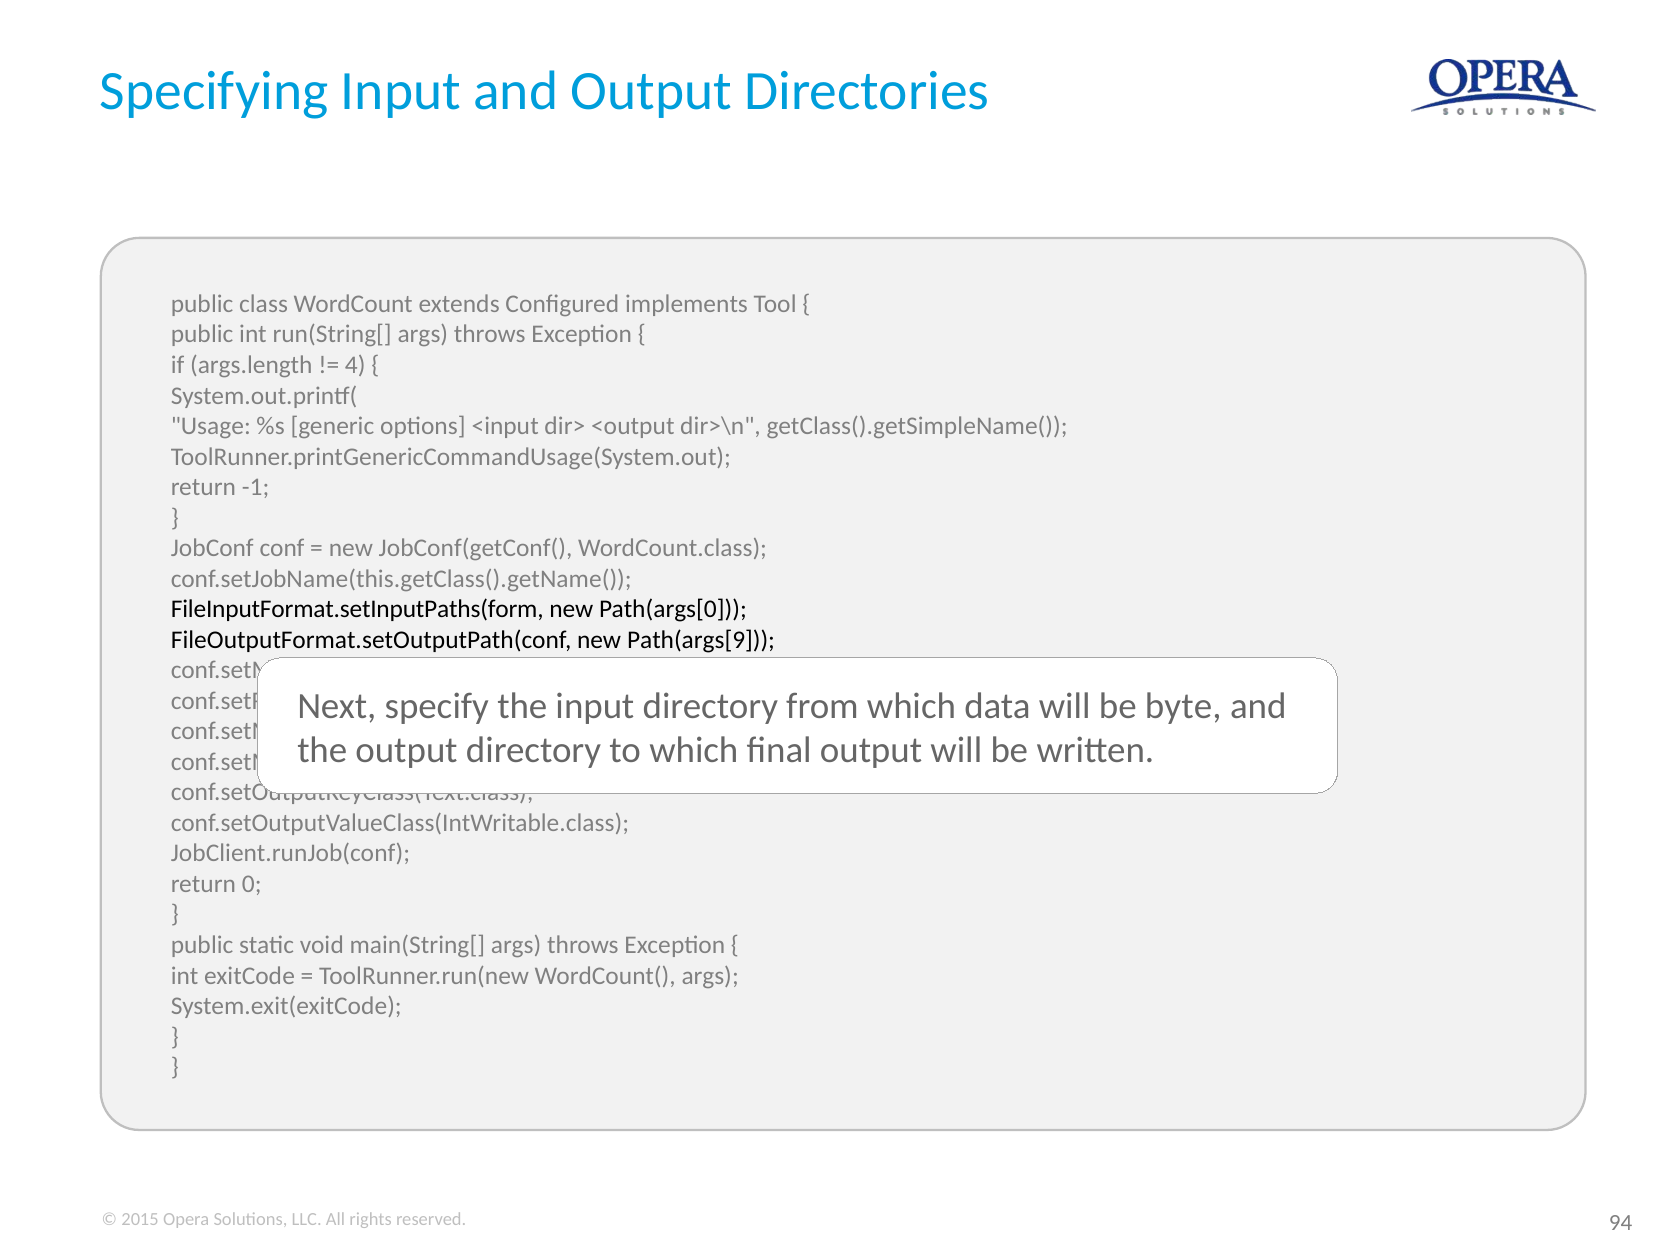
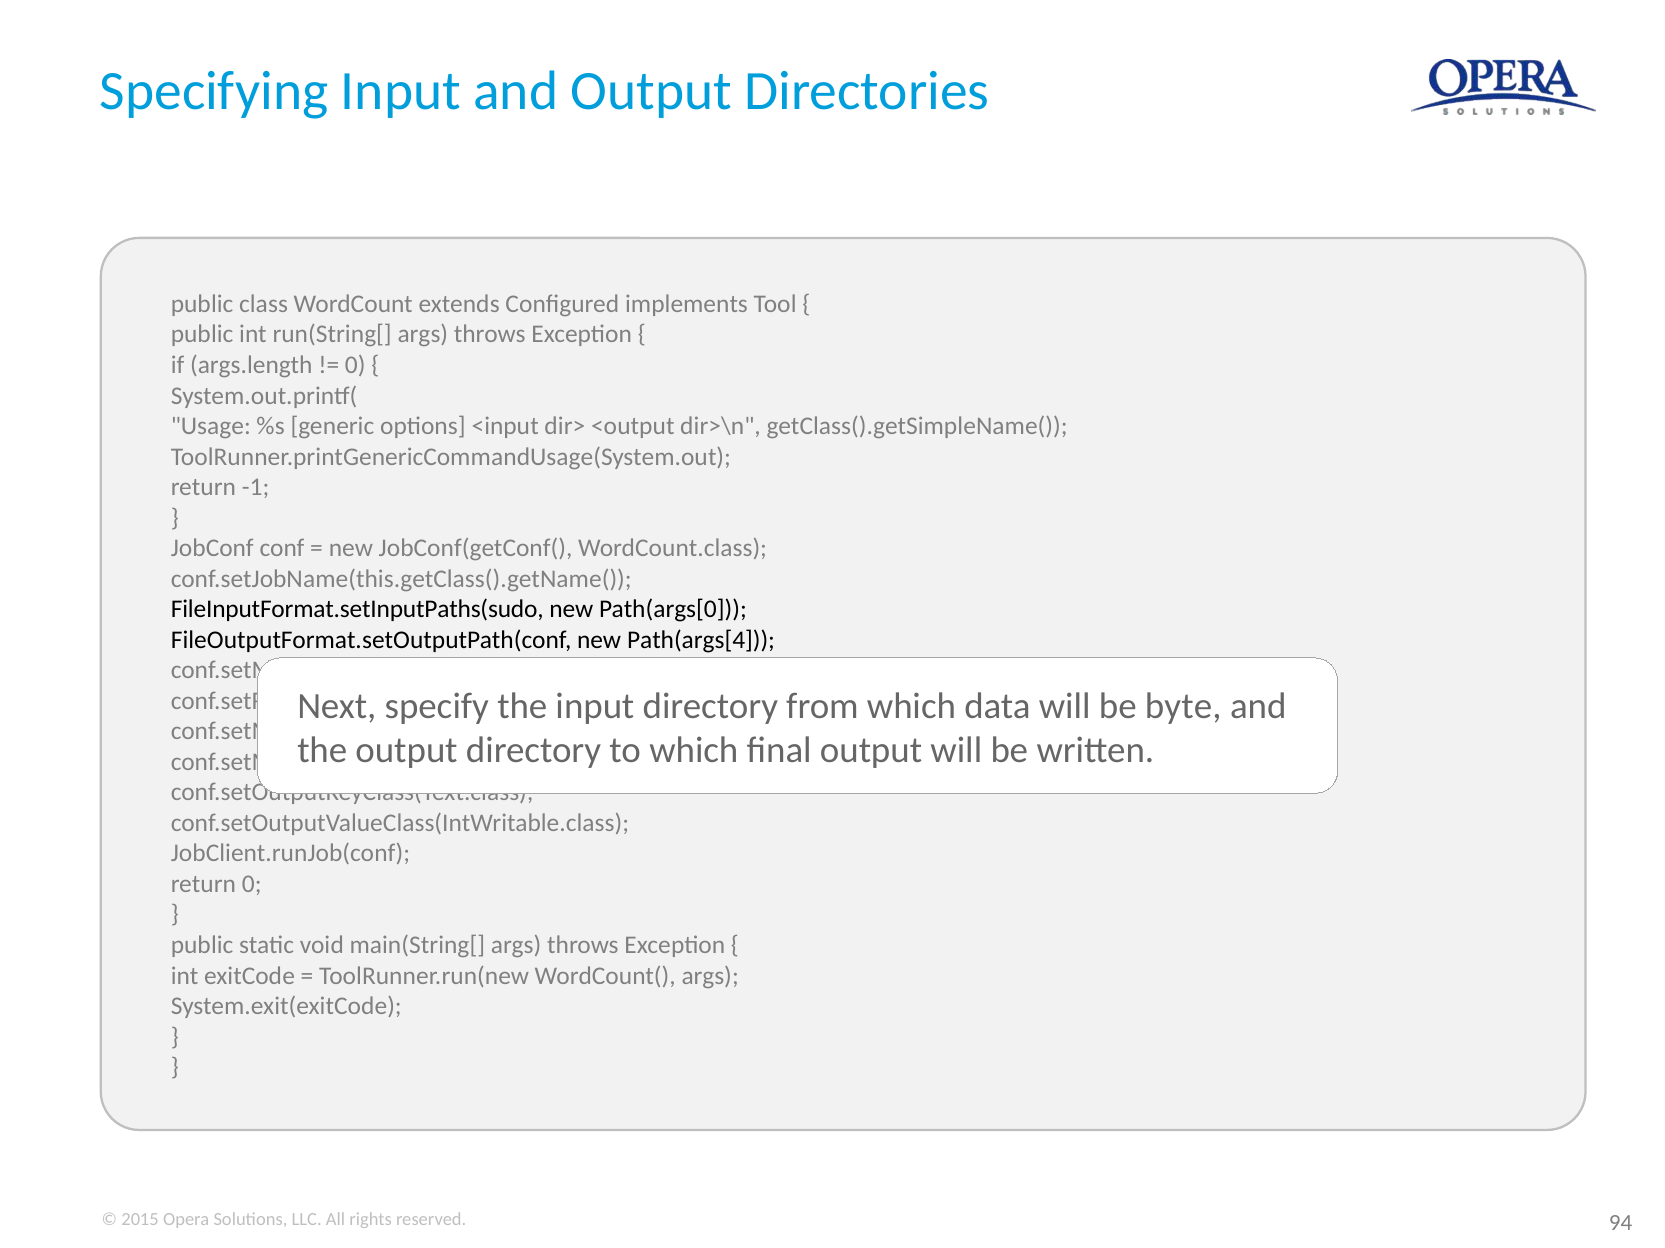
4 at (355, 365): 4 -> 0
FileInputFormat.setInputPaths(form: FileInputFormat.setInputPaths(form -> FileInputFormat.setInputPaths(sudo
Path(args[9: Path(args[9 -> Path(args[4
